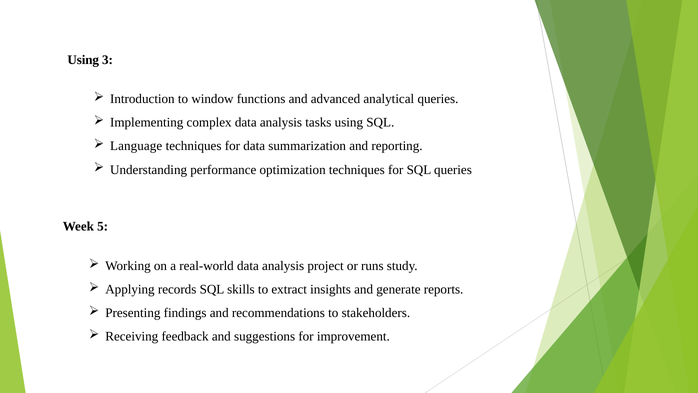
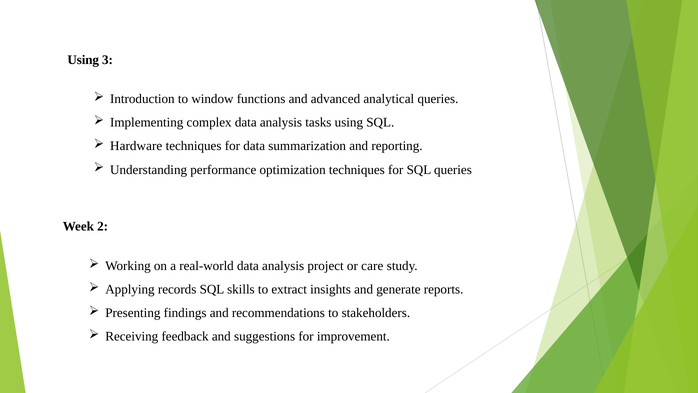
Language: Language -> Hardware
5: 5 -> 2
runs: runs -> care
